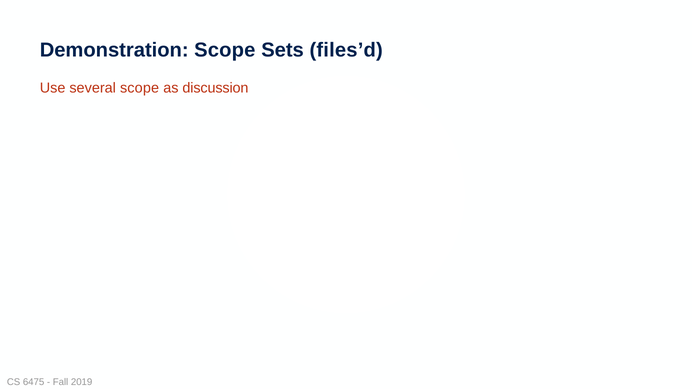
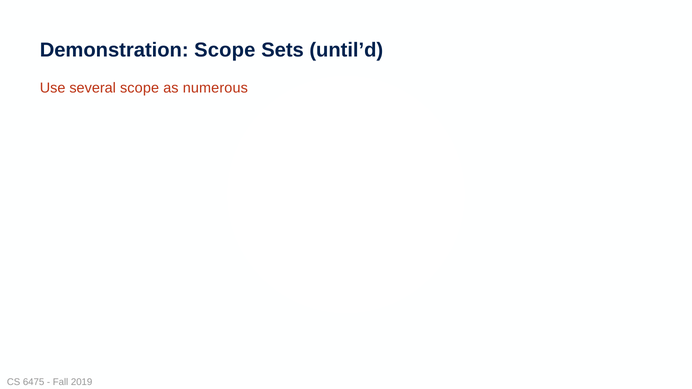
files’d: files’d -> until’d
discussion: discussion -> numerous
